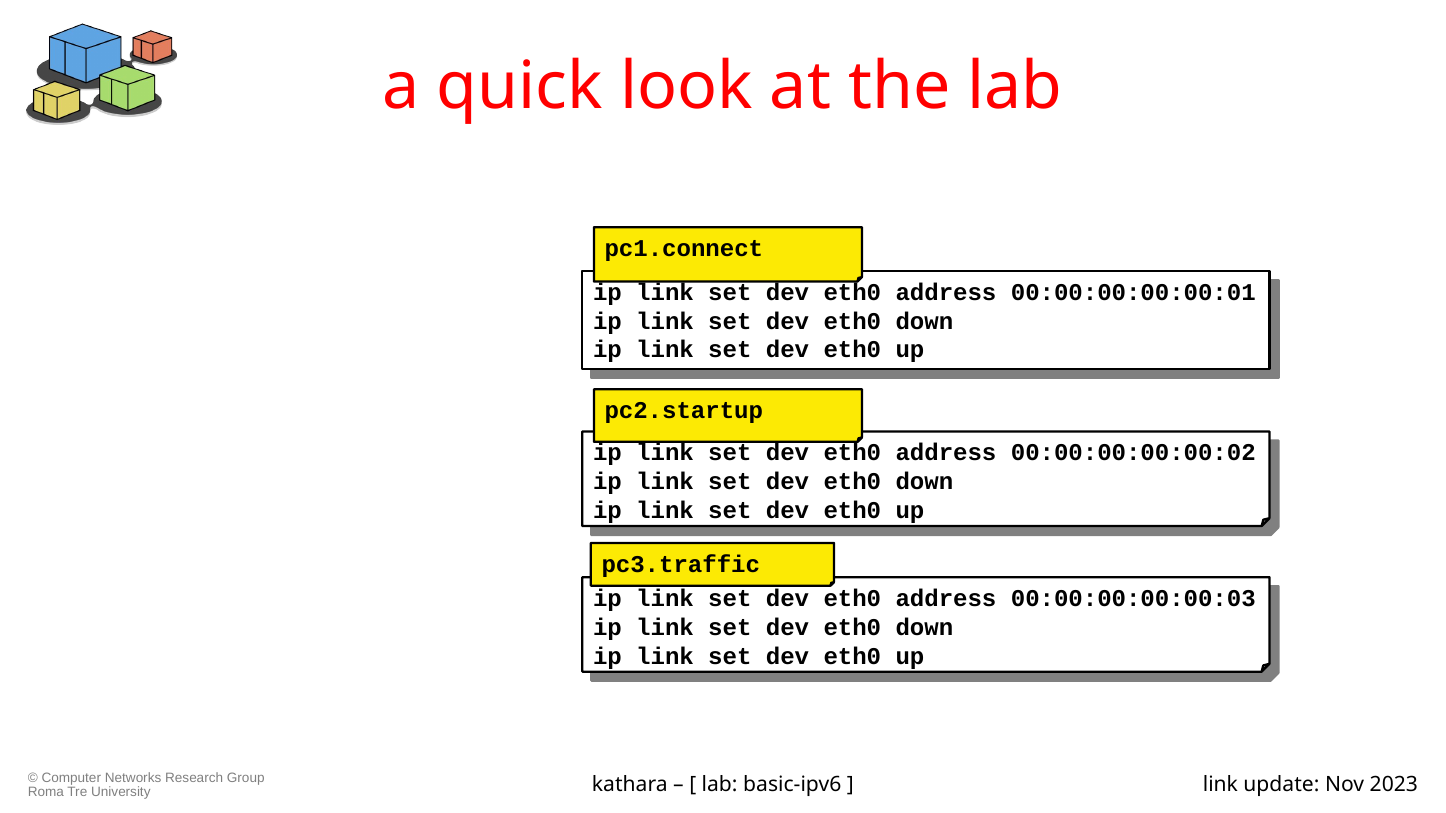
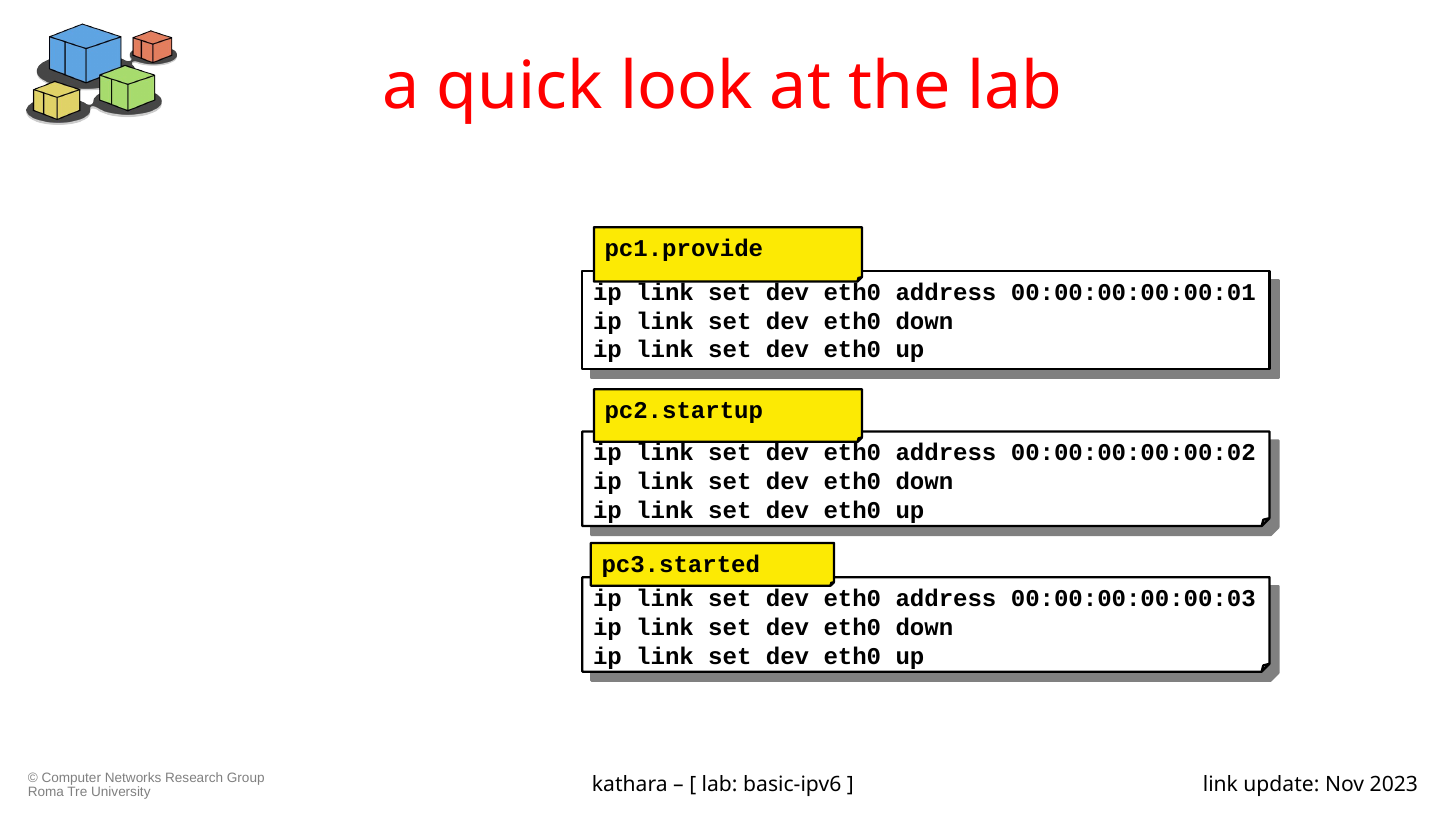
pc1.connect: pc1.connect -> pc1.provide
pc3.traffic: pc3.traffic -> pc3.started
